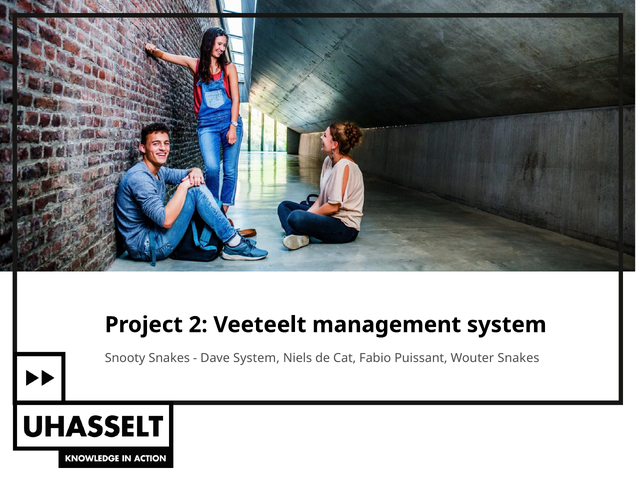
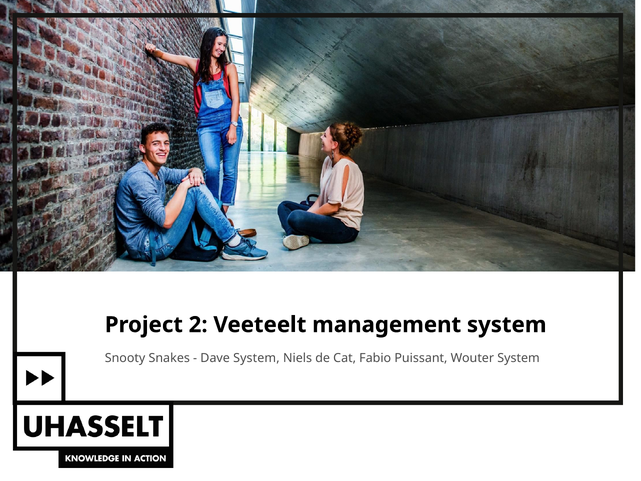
Wouter Snakes: Snakes -> System
